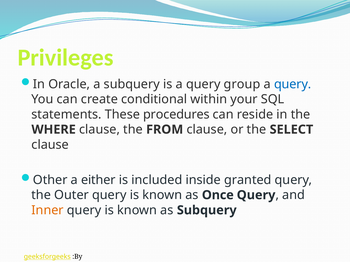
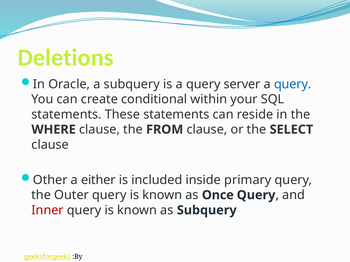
Privileges: Privileges -> Deletions
group: group -> server
These procedures: procedures -> statements
granted: granted -> primary
Inner colour: orange -> red
